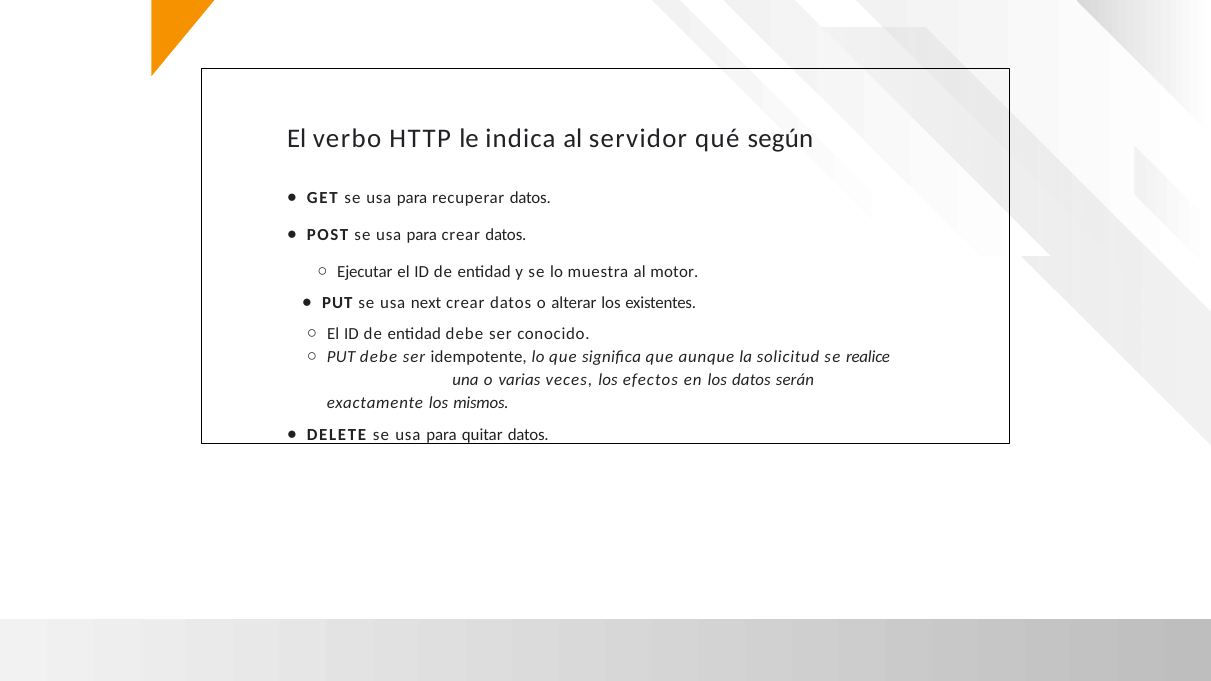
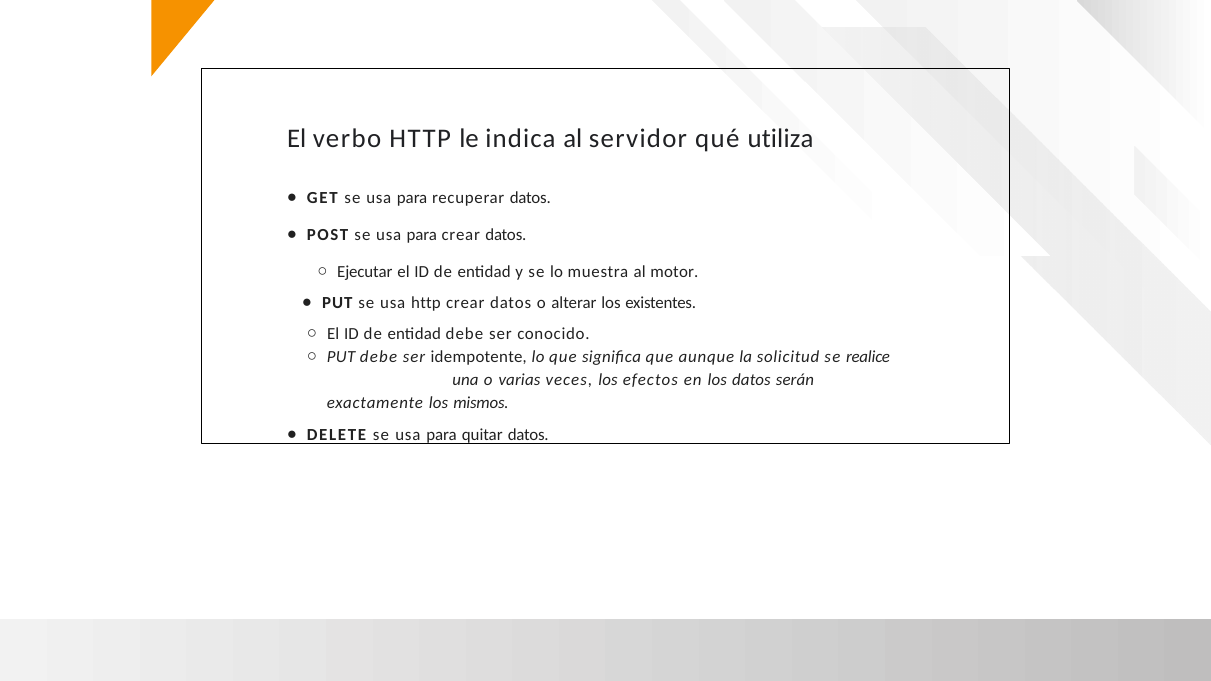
según: según -> utiliza
usa next: next -> http
